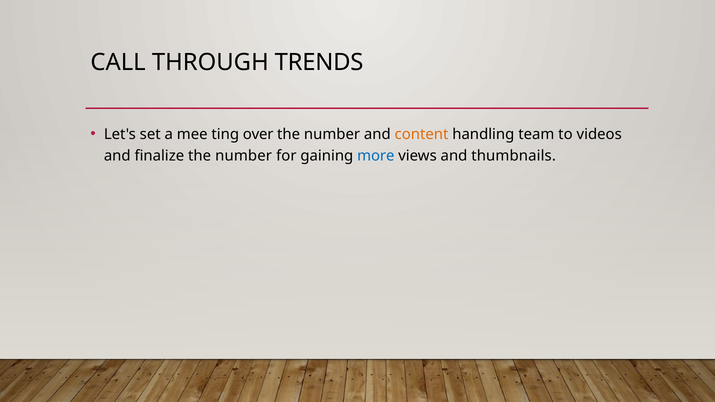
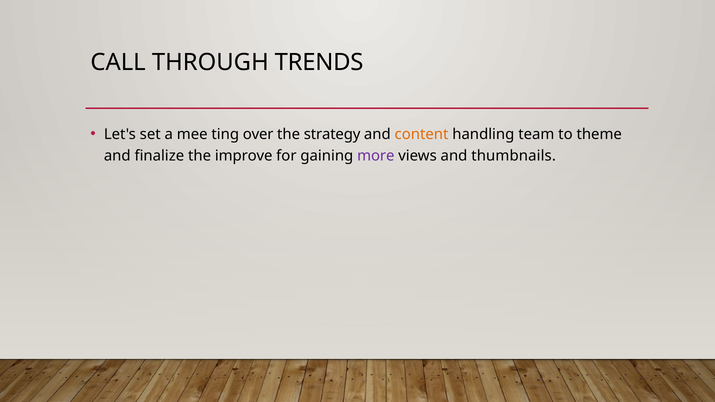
number at (332, 134): number -> strategy
videos: videos -> theme
finalize the number: number -> improve
more colour: blue -> purple
